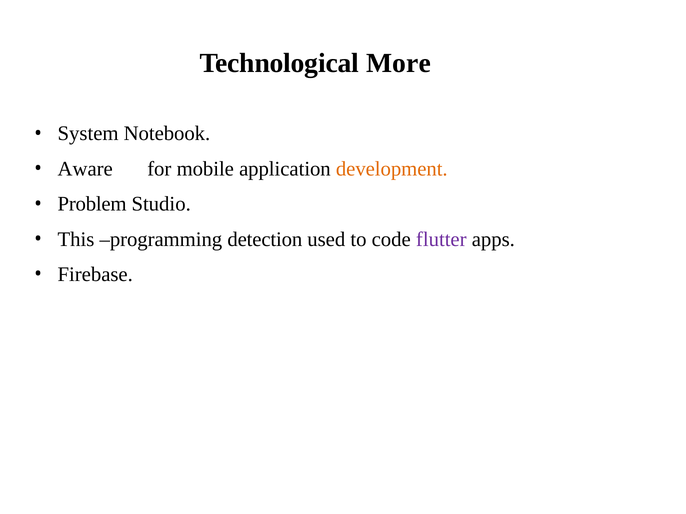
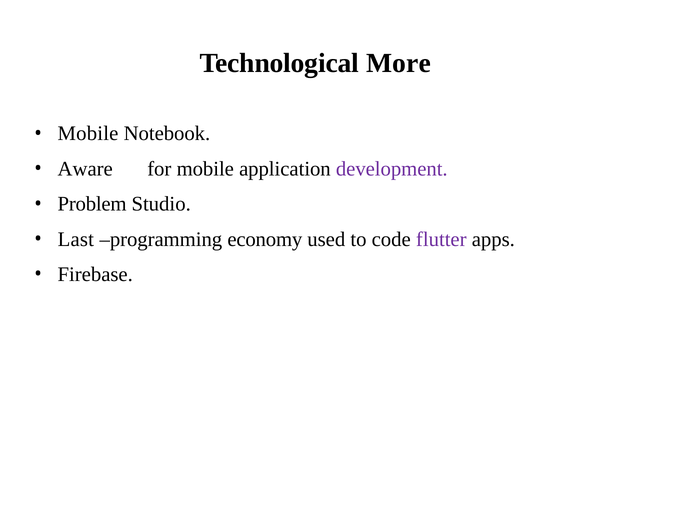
System at (88, 134): System -> Mobile
development colour: orange -> purple
This: This -> Last
detection: detection -> economy
